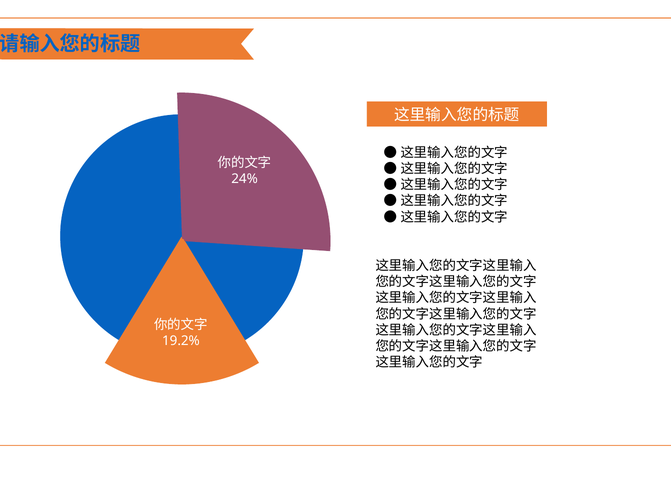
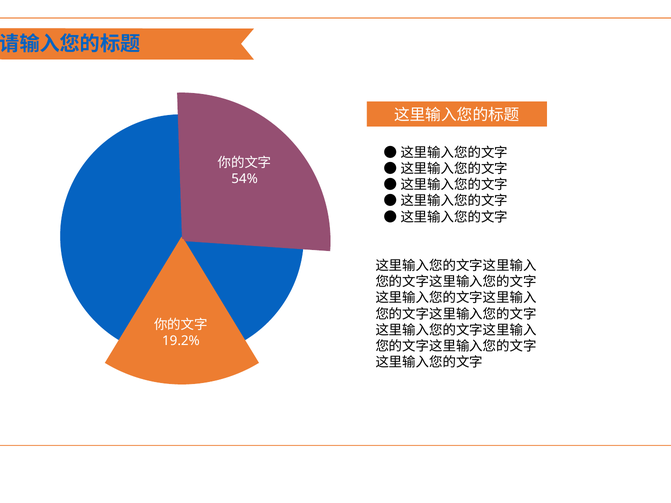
24%: 24% -> 54%
